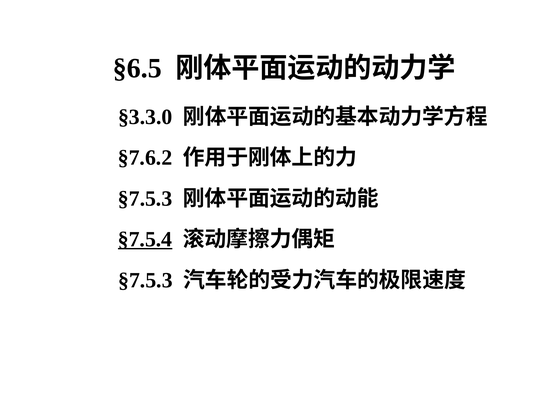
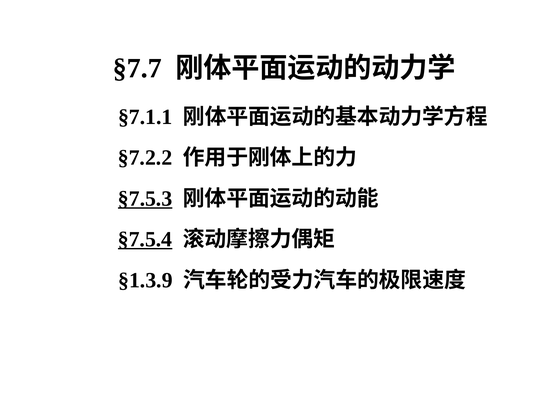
§6.5: §6.5 -> §7.7
§3.3.0: §3.3.0 -> §7.1.1
§7.6.2: §7.6.2 -> §7.2.2
§7.5.3 at (145, 199) underline: none -> present
§7.5.3 at (145, 280): §7.5.3 -> §1.3.9
